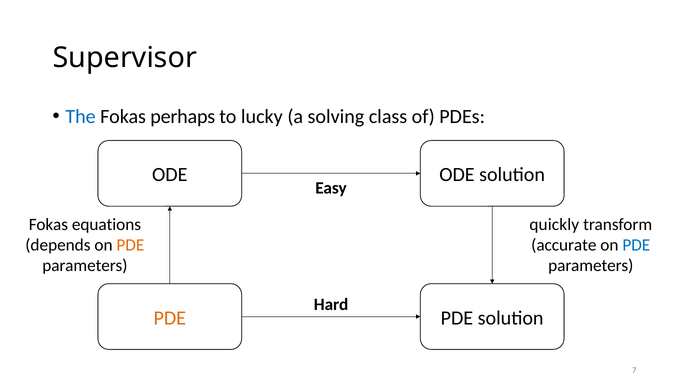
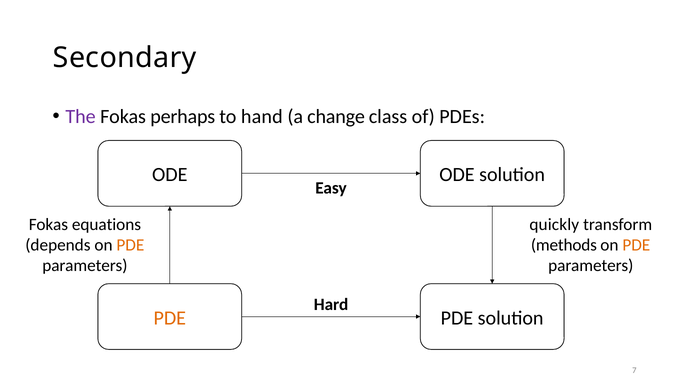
Supervisor: Supervisor -> Secondary
The colour: blue -> purple
lucky: lucky -> hand
solving: solving -> change
accurate: accurate -> methods
PDE at (636, 245) colour: blue -> orange
